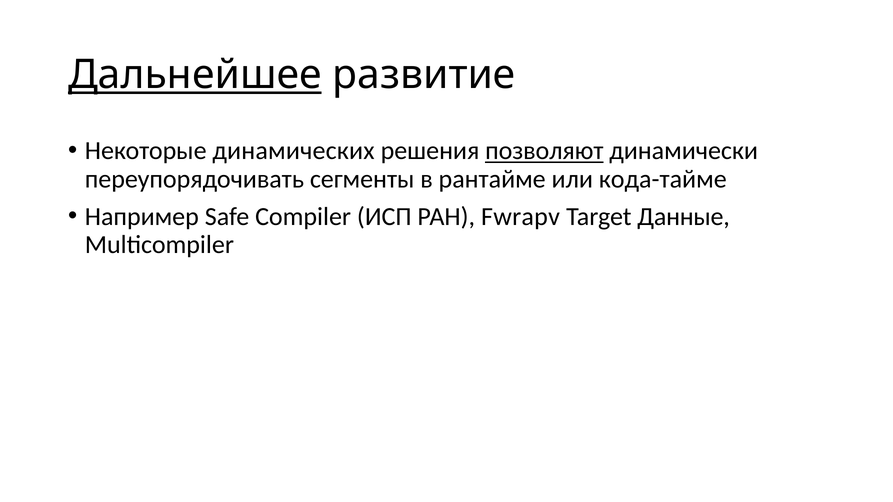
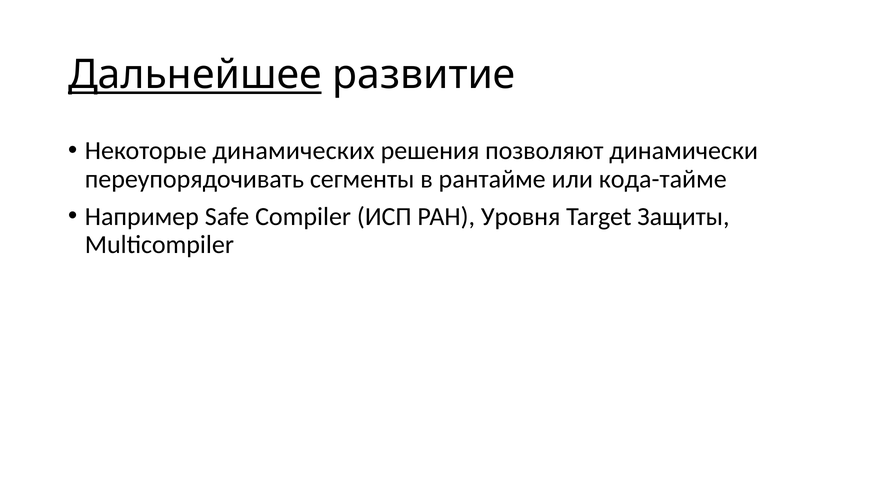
позволяют underline: present -> none
Fwrapv: Fwrapv -> Уровня
Данные: Данные -> Защиты
